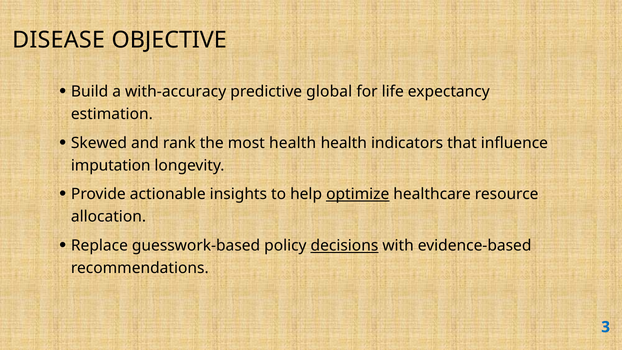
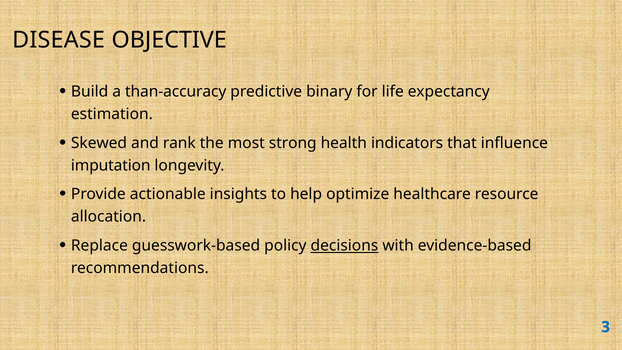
with-accuracy: with-accuracy -> than-accuracy
global: global -> binary
most health: health -> strong
optimize underline: present -> none
